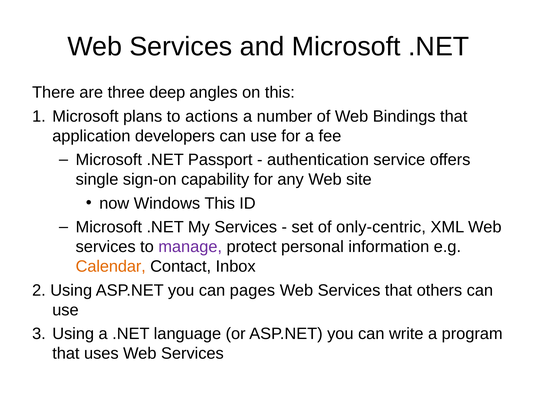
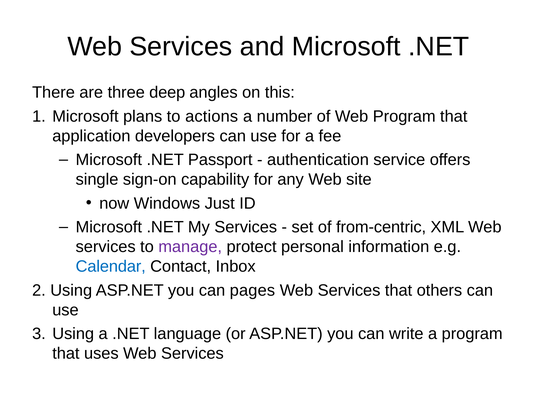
Web Bindings: Bindings -> Program
Windows This: This -> Just
only-centric: only-centric -> from-centric
Calendar colour: orange -> blue
